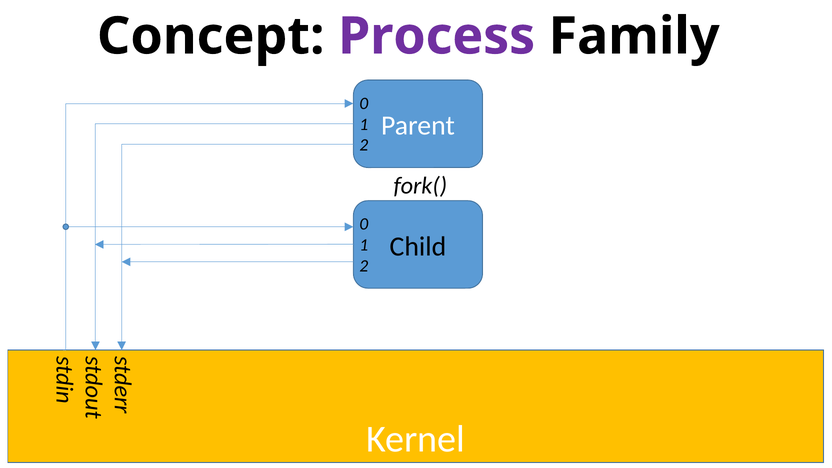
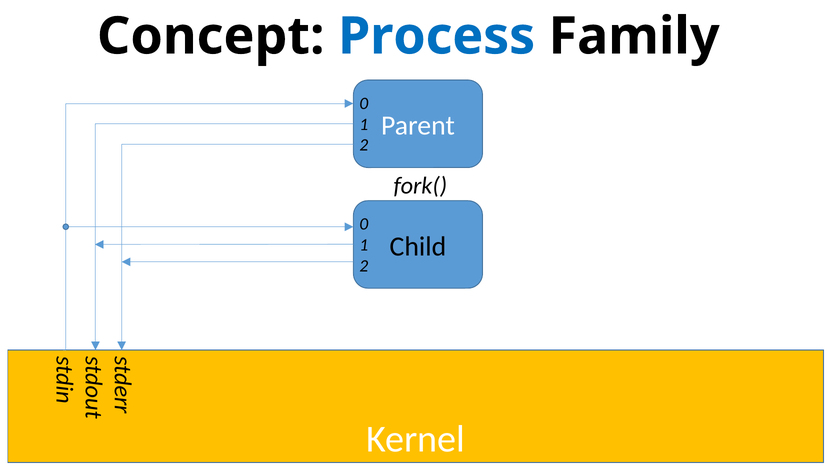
Process colour: purple -> blue
